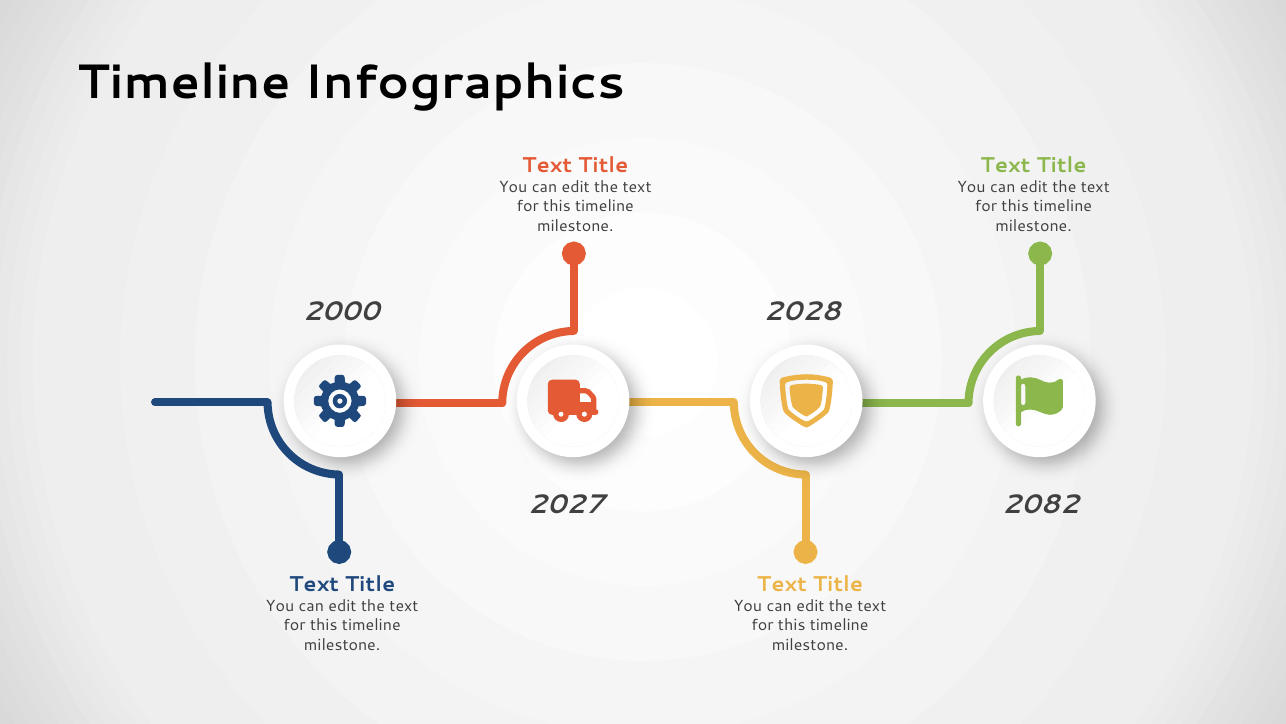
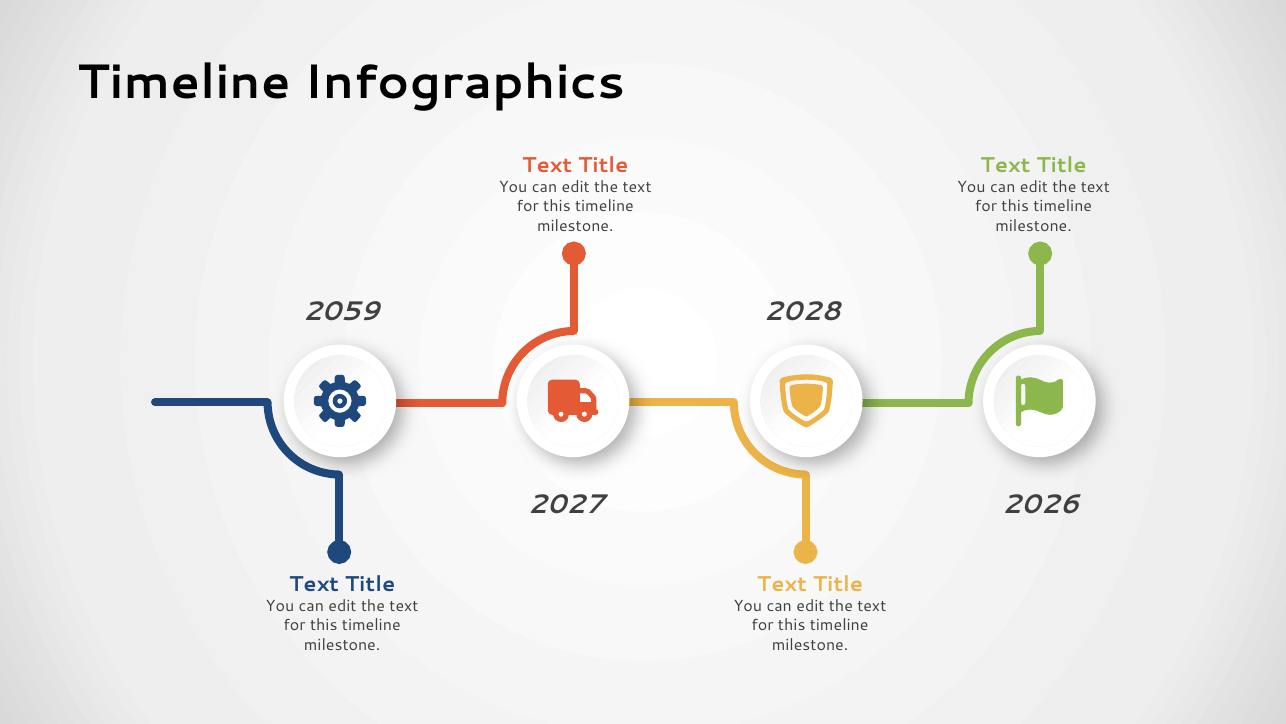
2000: 2000 -> 2059
2082: 2082 -> 2026
